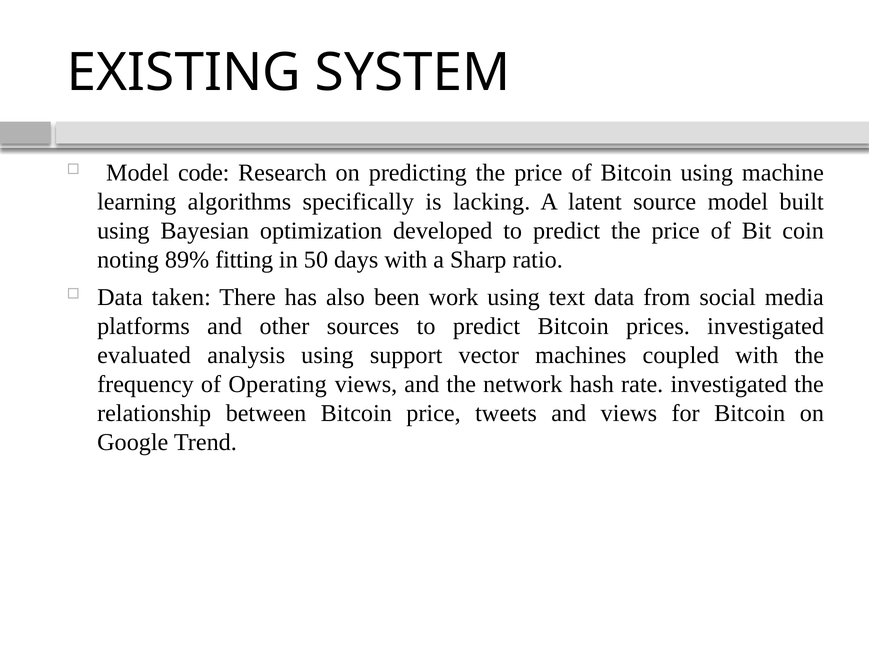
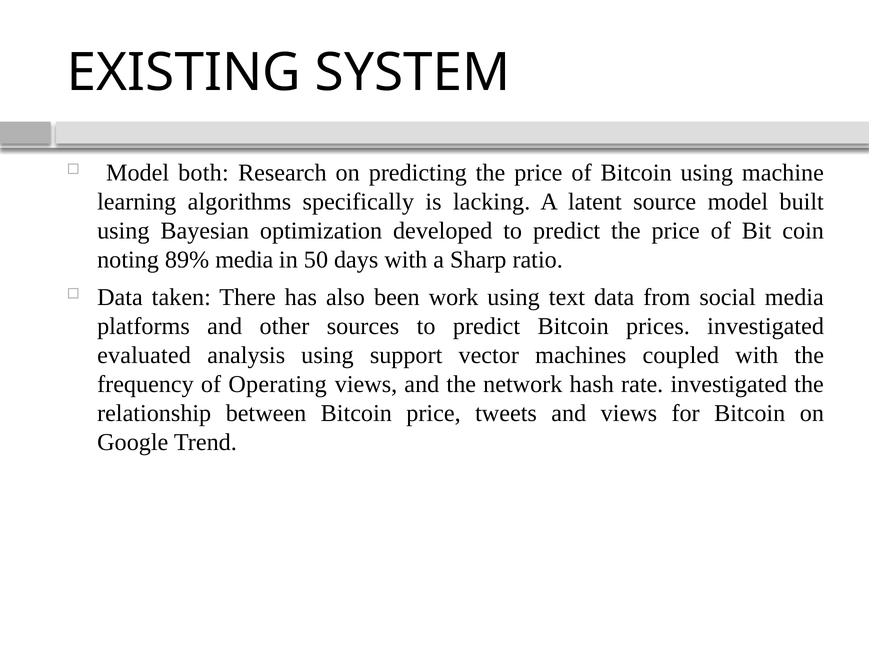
code: code -> both
89% fitting: fitting -> media
